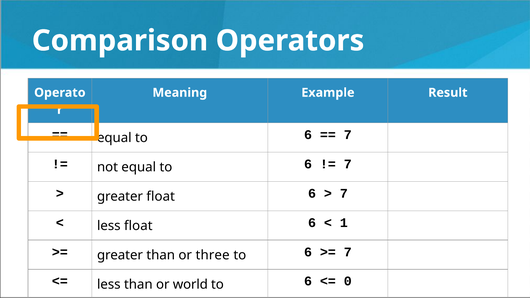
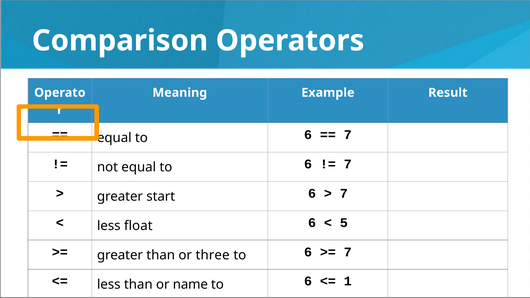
greater float: float -> start
1: 1 -> 5
world: world -> name
0: 0 -> 1
